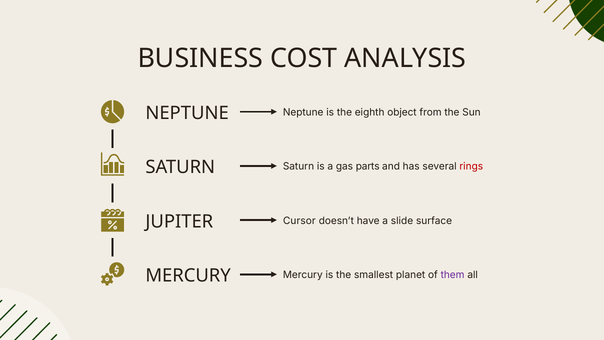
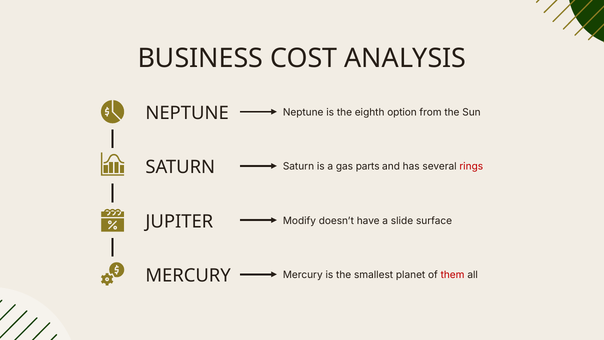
object: object -> option
Cursor: Cursor -> Modify
them colour: purple -> red
